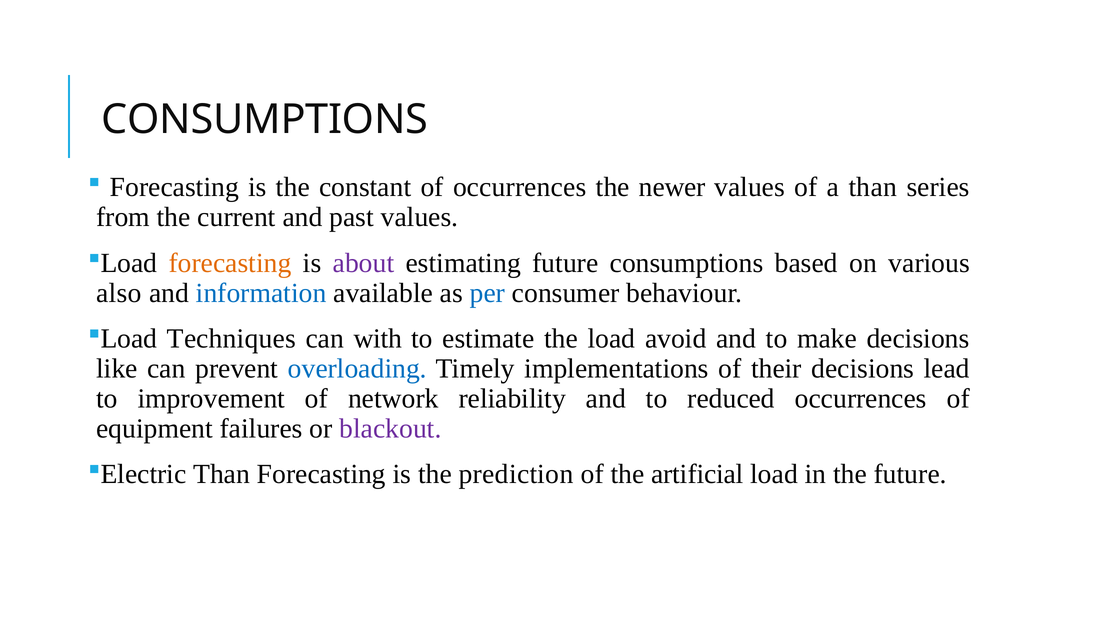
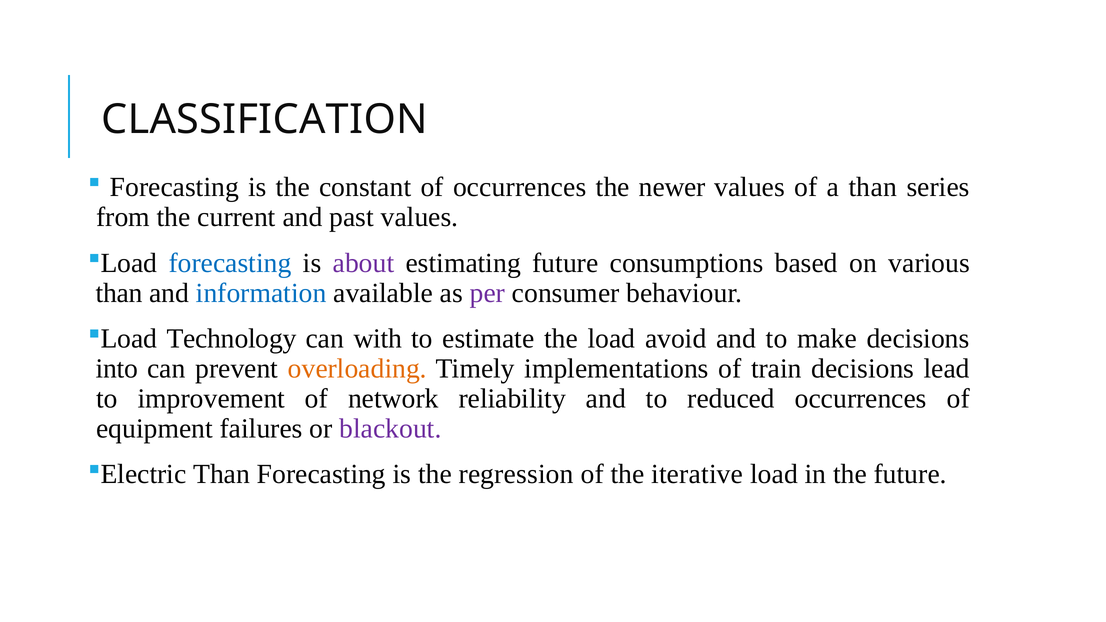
CONSUMPTIONS at (265, 119): CONSUMPTIONS -> CLASSIFICATION
forecasting at (230, 263) colour: orange -> blue
also at (119, 293): also -> than
per colour: blue -> purple
Techniques: Techniques -> Technology
like: like -> into
overloading colour: blue -> orange
their: their -> train
prediction: prediction -> regression
artificial: artificial -> iterative
